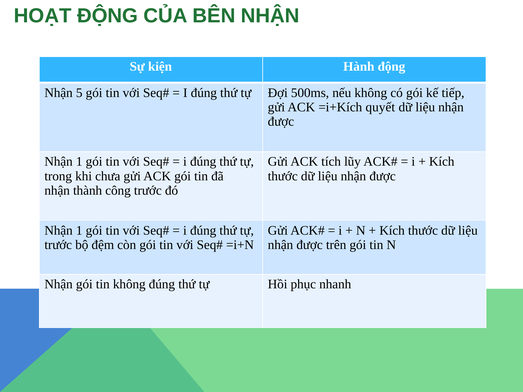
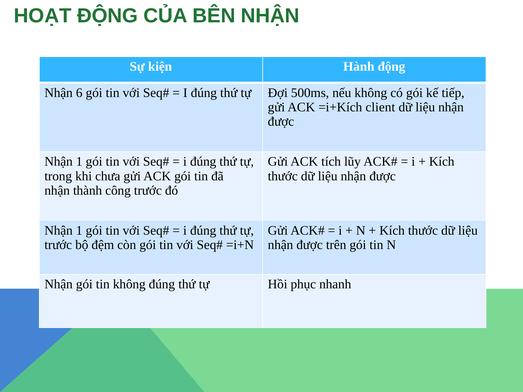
5: 5 -> 6
quyết: quyết -> client
